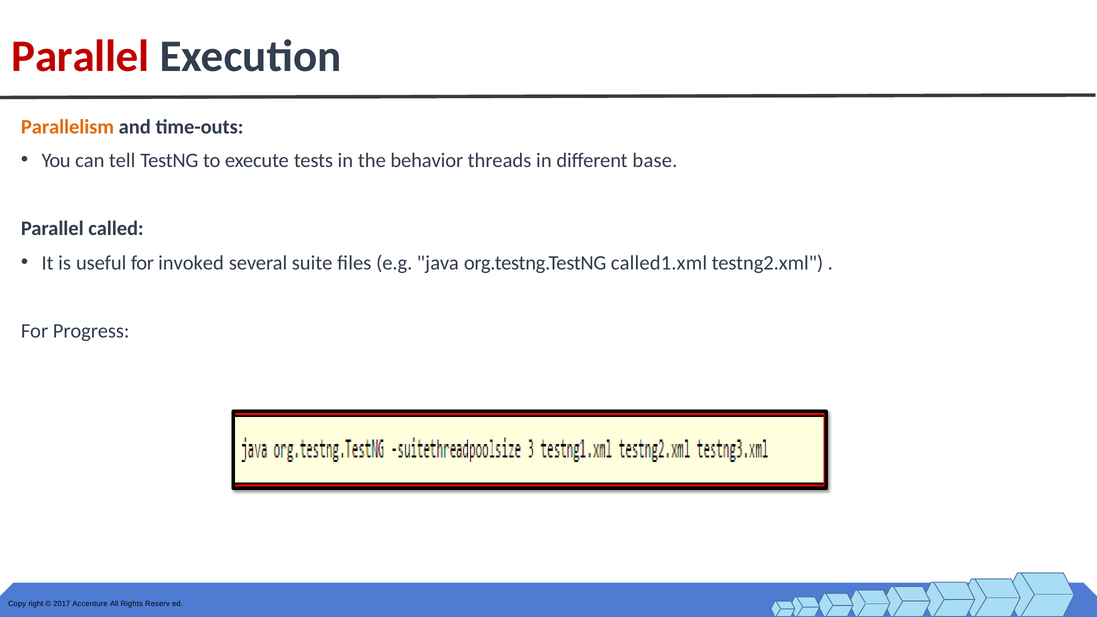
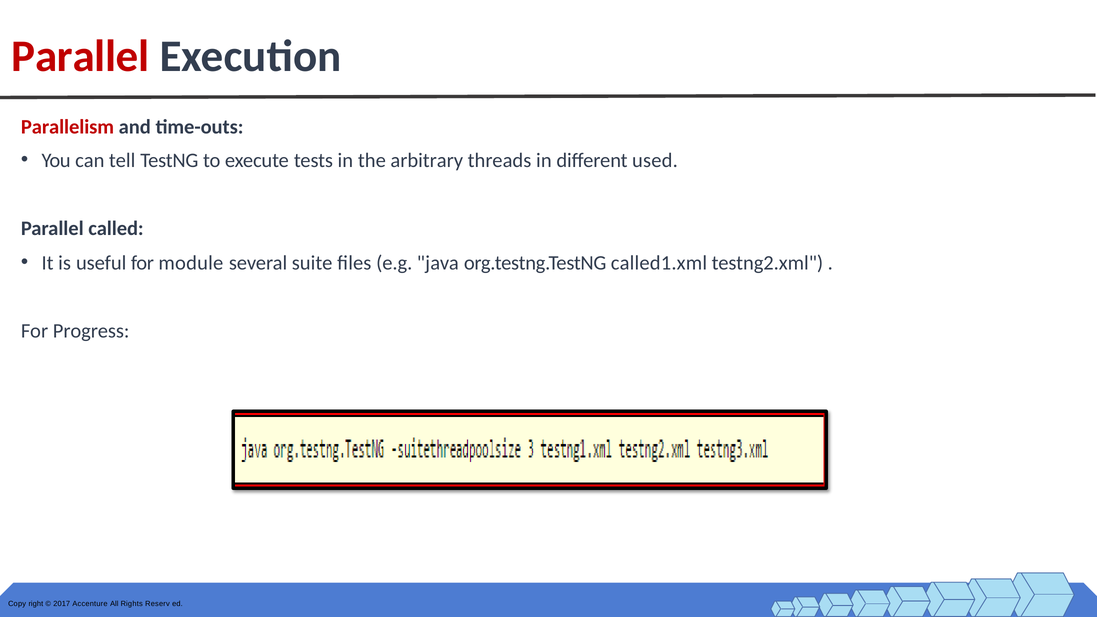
Parallelism colour: orange -> red
behavior: behavior -> arbitrary
base: base -> used
invoked: invoked -> module
